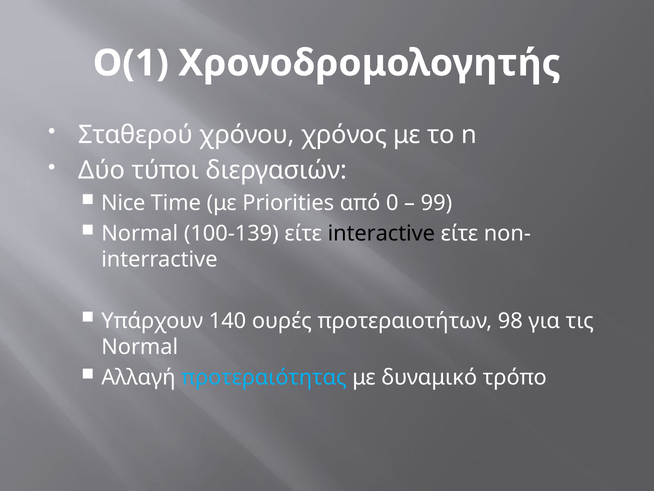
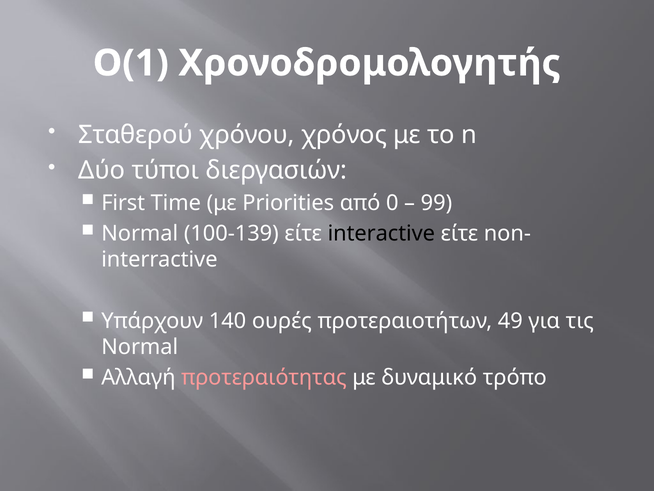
Nice: Nice -> First
98: 98 -> 49
προτεραιότητας colour: light blue -> pink
